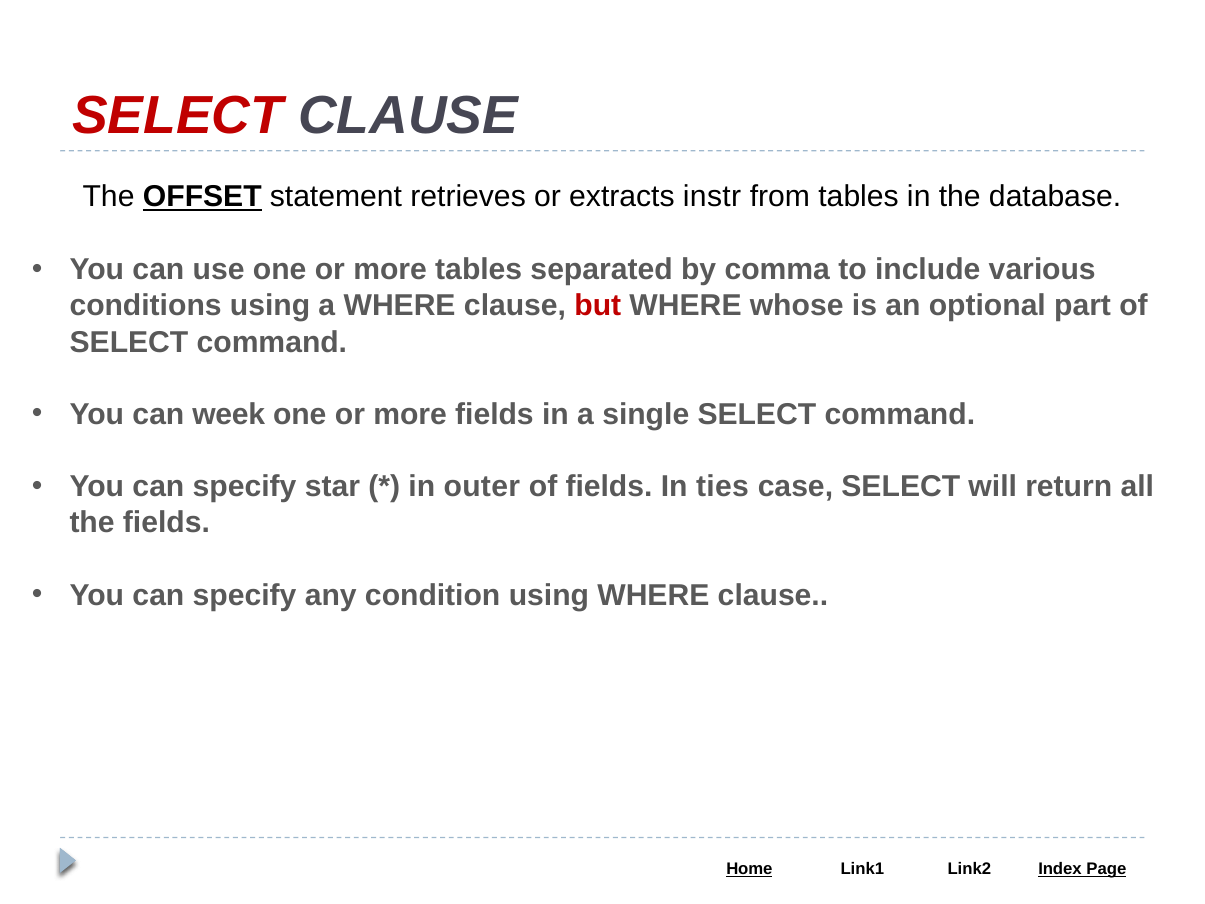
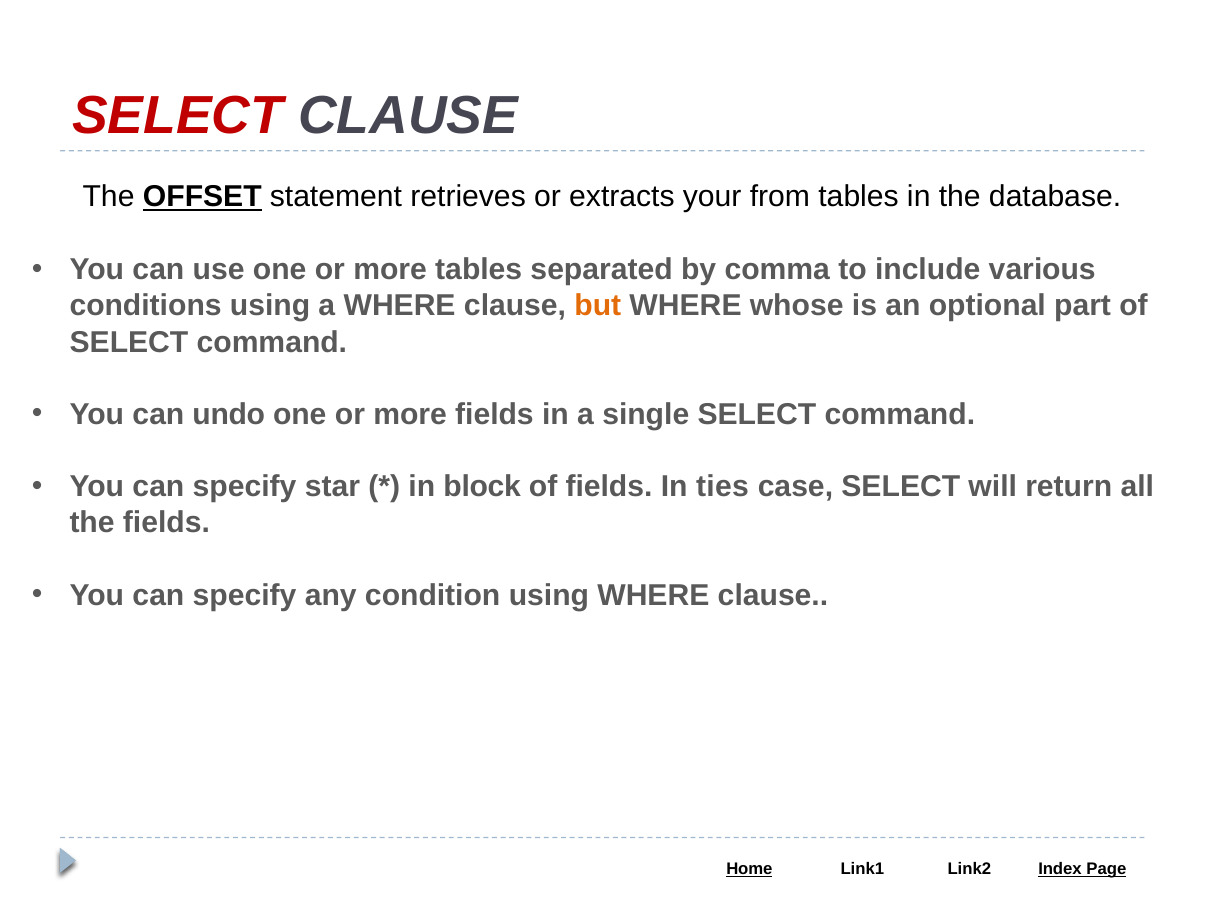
instr: instr -> your
but colour: red -> orange
week: week -> undo
outer: outer -> block
